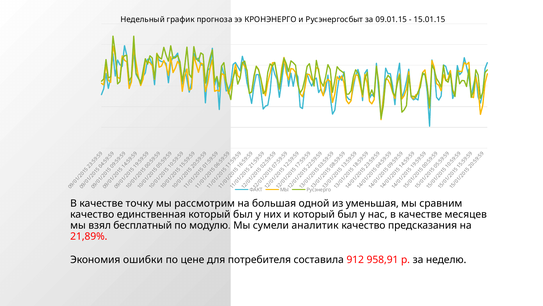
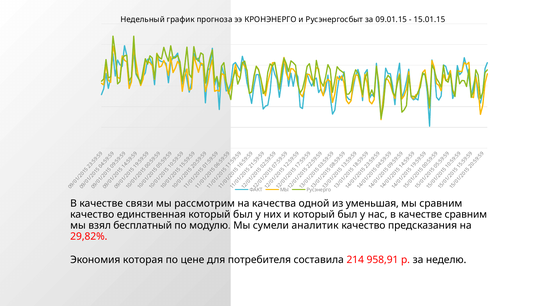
точку: точку -> связи
большая: большая -> качества
качестве месяцев: месяцев -> сравним
21,89%: 21,89% -> 29,82%
ошибки: ошибки -> которая
912: 912 -> 214
